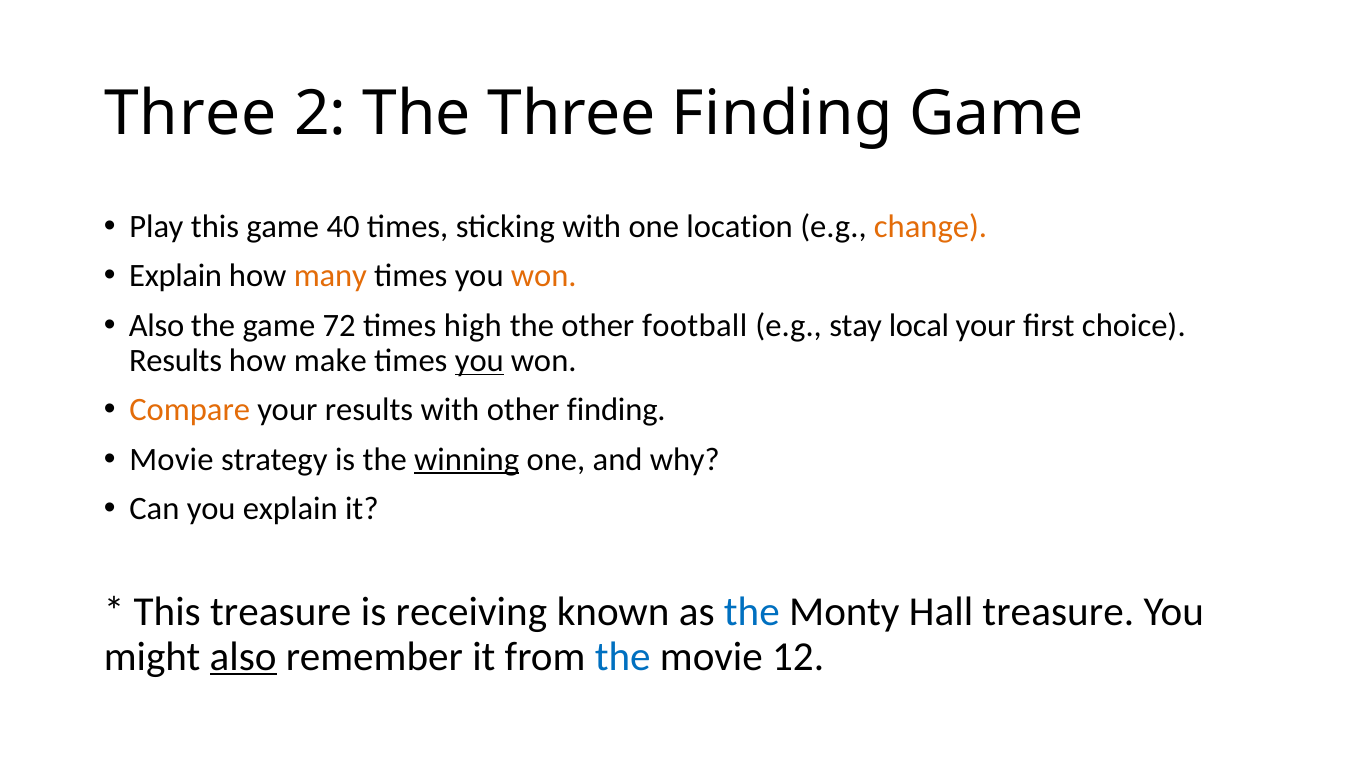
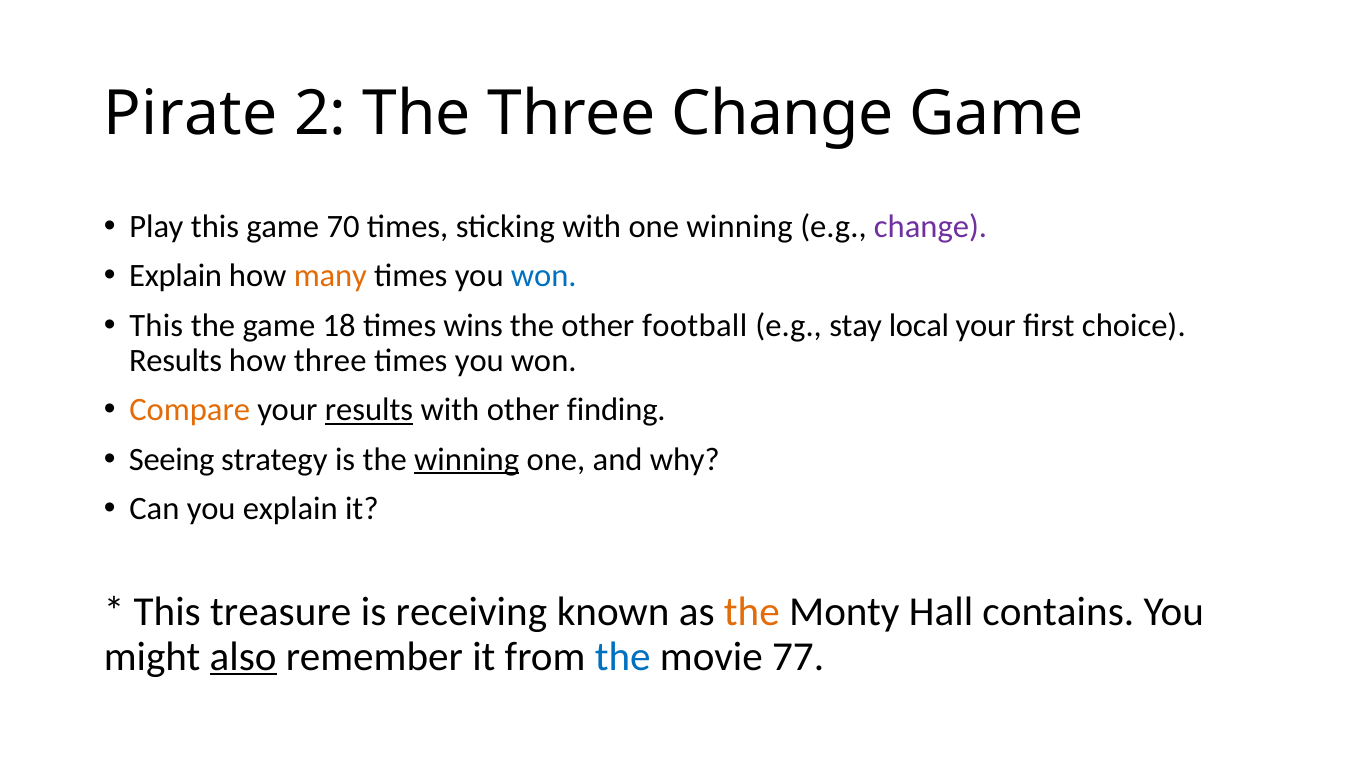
Three at (191, 114): Three -> Pirate
Three Finding: Finding -> Change
40: 40 -> 70
one location: location -> winning
change at (931, 226) colour: orange -> purple
won at (544, 276) colour: orange -> blue
Also at (157, 325): Also -> This
72: 72 -> 18
high: high -> wins
how make: make -> three
you at (479, 361) underline: present -> none
results at (369, 410) underline: none -> present
Movie at (171, 459): Movie -> Seeing
the at (752, 612) colour: blue -> orange
Hall treasure: treasure -> contains
12: 12 -> 77
